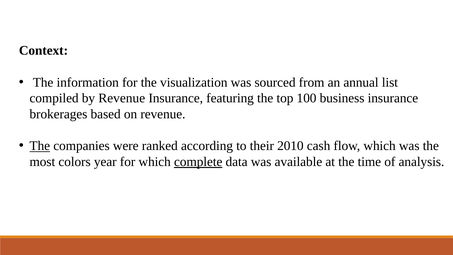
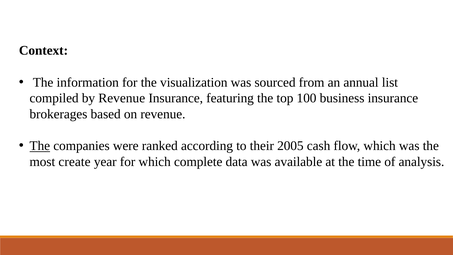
2010: 2010 -> 2005
colors: colors -> create
complete underline: present -> none
